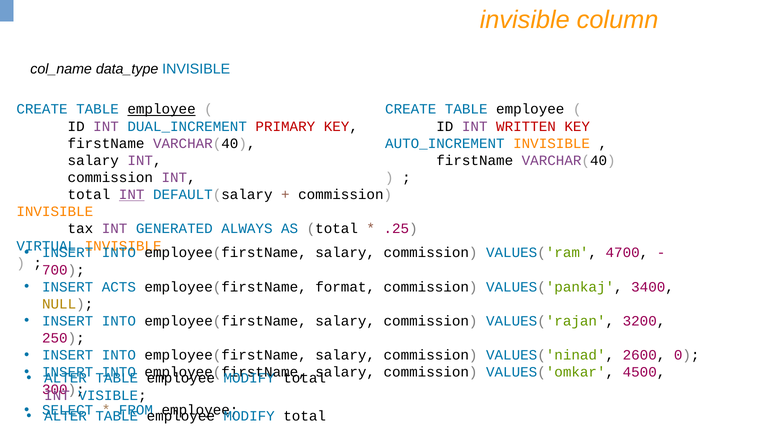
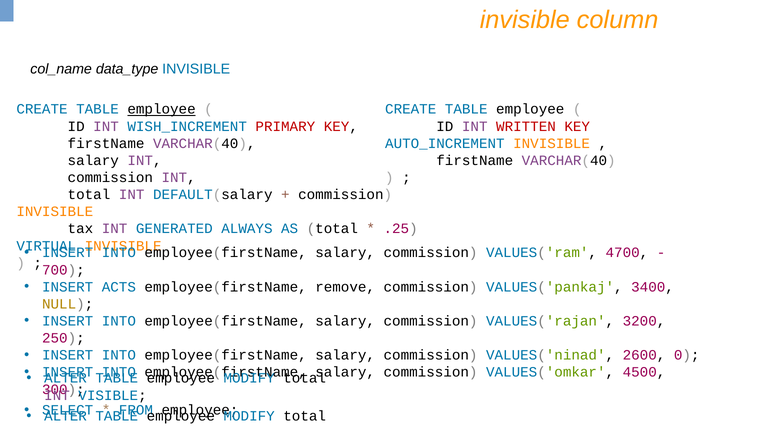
DUAL_INCREMENT: DUAL_INCREMENT -> WISH_INCREMENT
INT at (132, 195) underline: present -> none
format: format -> remove
